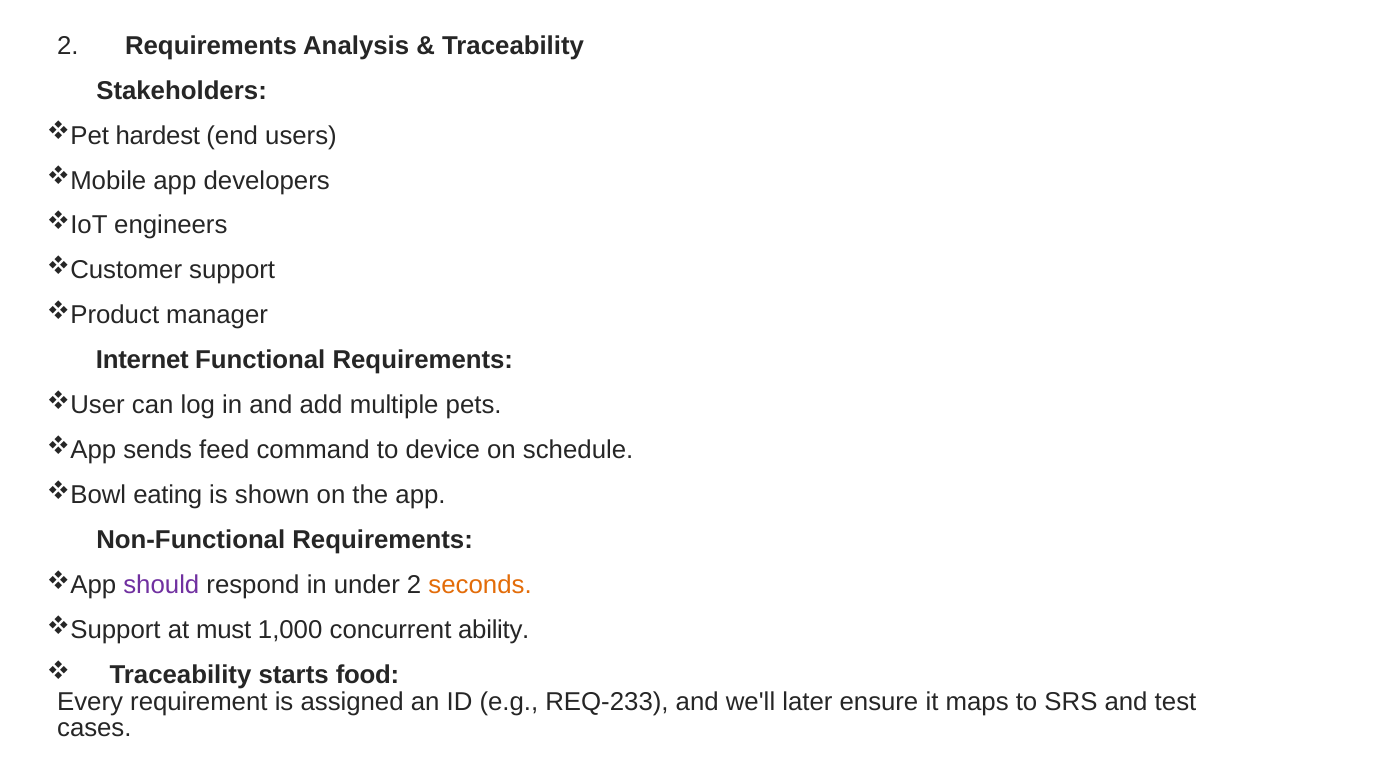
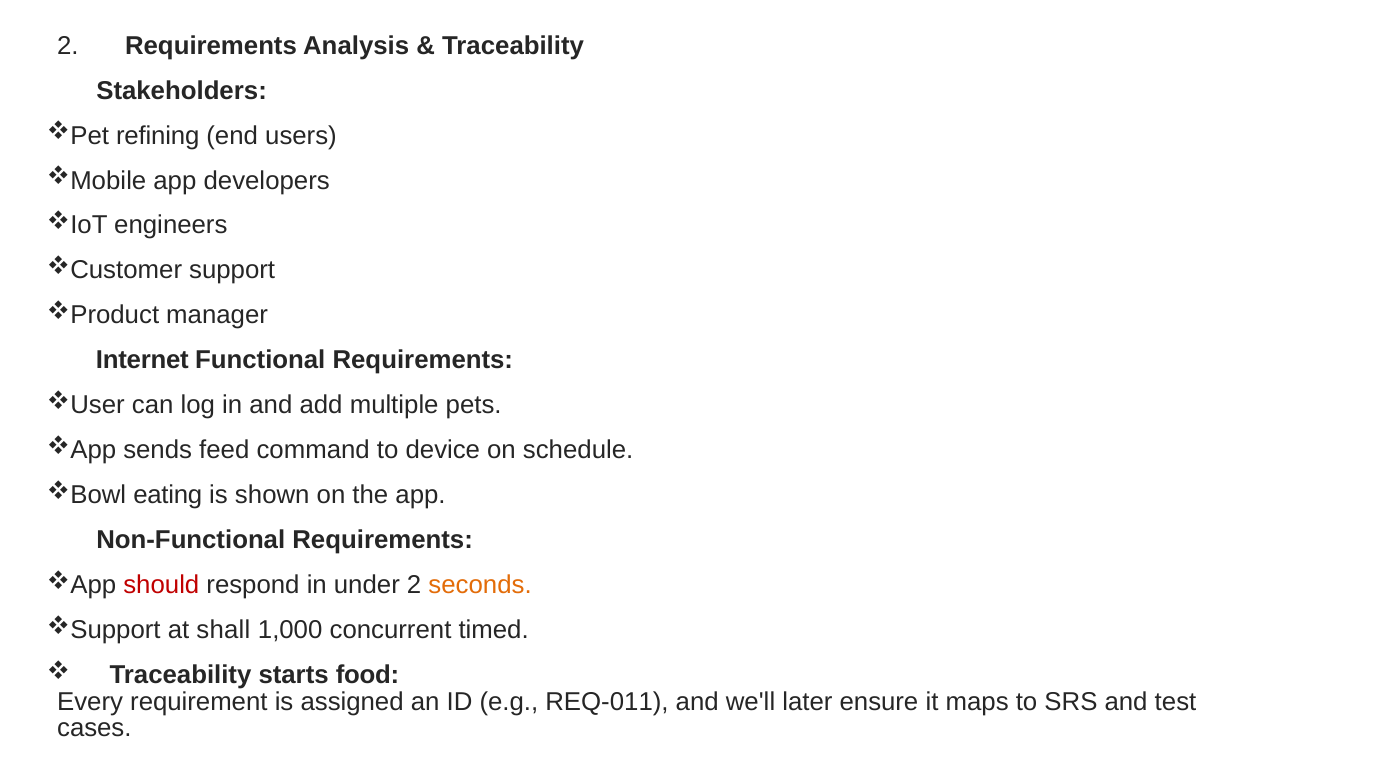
hardest: hardest -> refining
should colour: purple -> red
must: must -> shall
ability: ability -> timed
REQ-233: REQ-233 -> REQ-011
